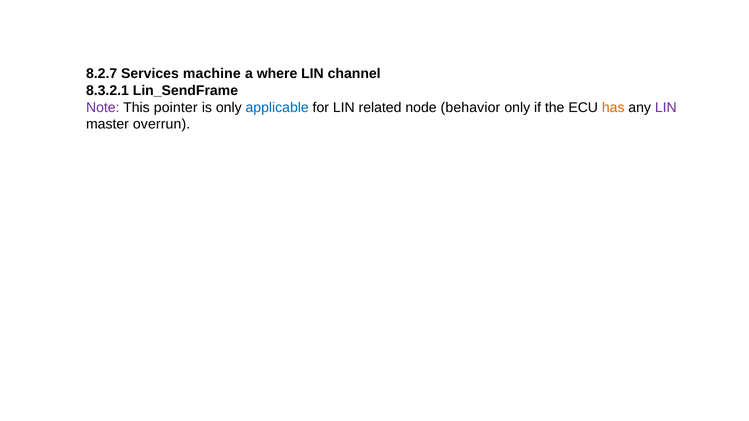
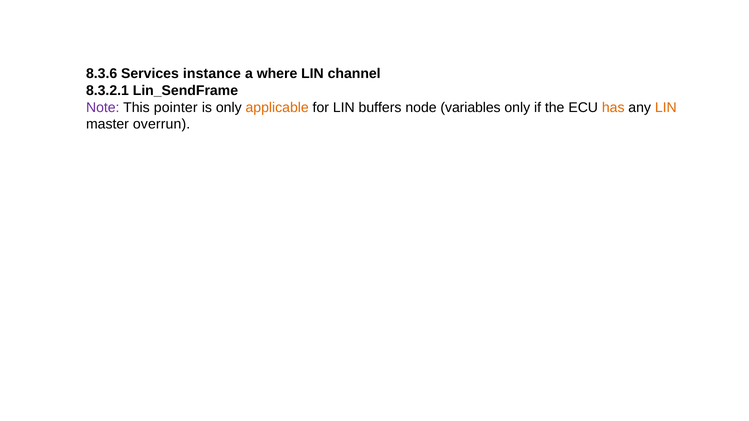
8.2.7: 8.2.7 -> 8.3.6
machine: machine -> instance
applicable colour: blue -> orange
related: related -> buffers
behavior: behavior -> variables
LIN at (666, 107) colour: purple -> orange
